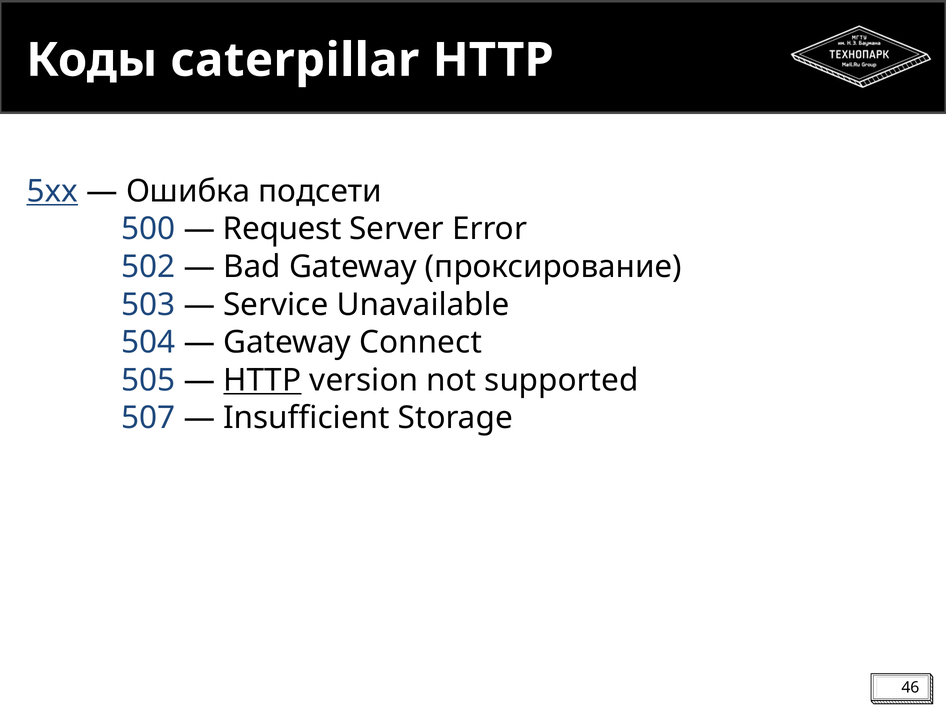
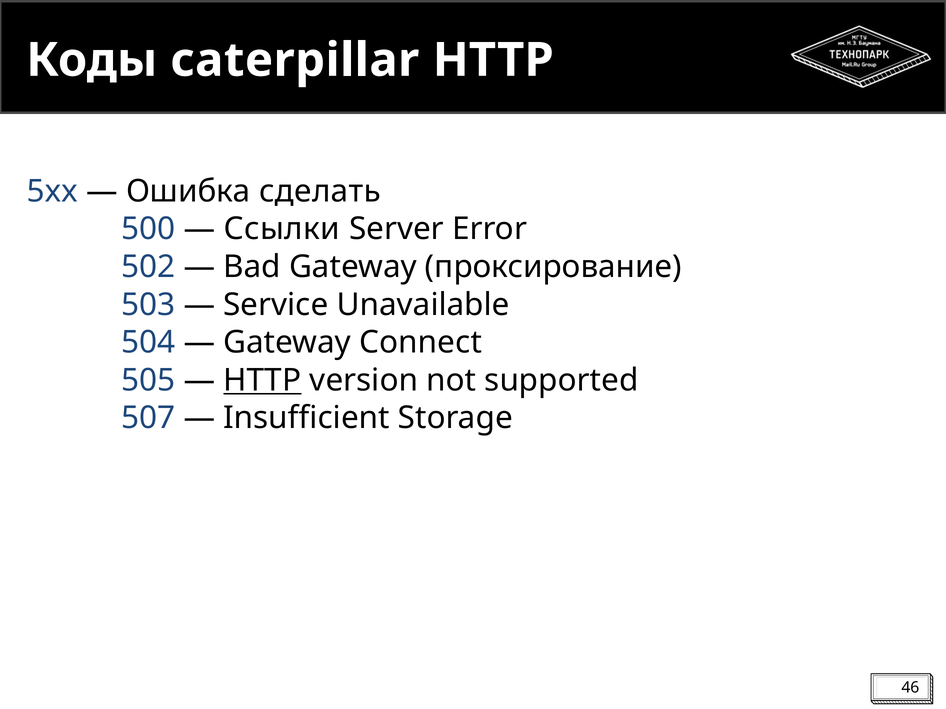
5xx underline: present -> none
подсети: подсети -> сделать
Request: Request -> Ссылки
